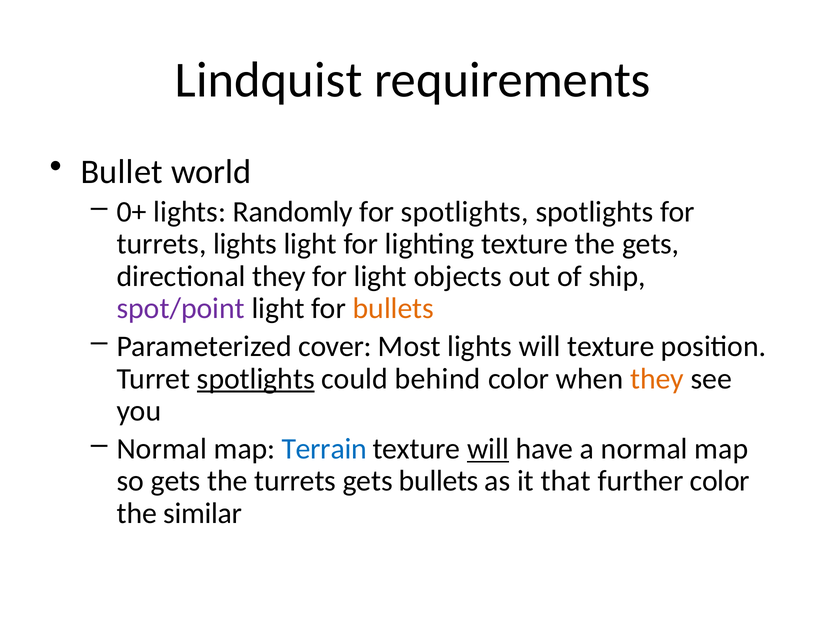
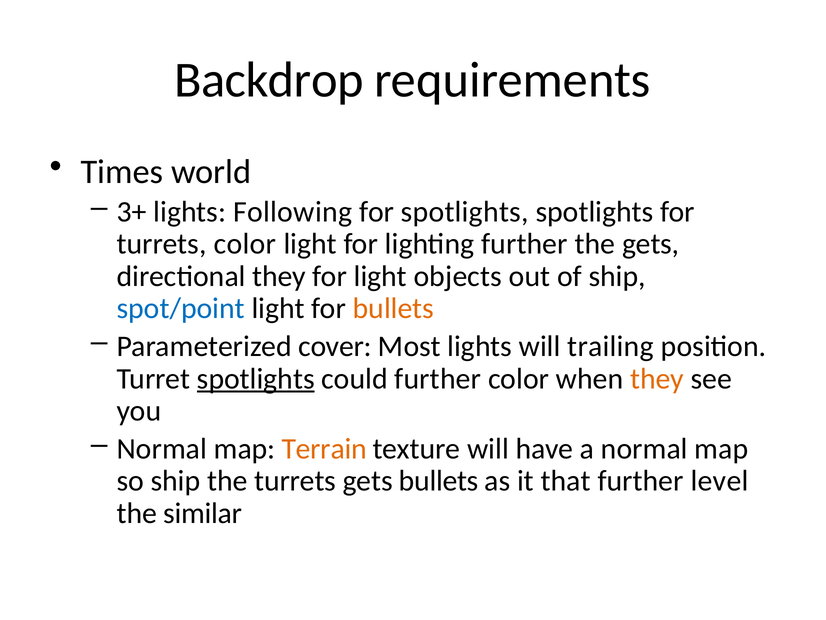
Lindquist: Lindquist -> Backdrop
Bullet: Bullet -> Times
0+: 0+ -> 3+
Randomly: Randomly -> Following
turrets lights: lights -> color
lighting texture: texture -> further
spot/point colour: purple -> blue
will texture: texture -> trailing
could behind: behind -> further
Terrain colour: blue -> orange
will at (488, 449) underline: present -> none
so gets: gets -> ship
further color: color -> level
